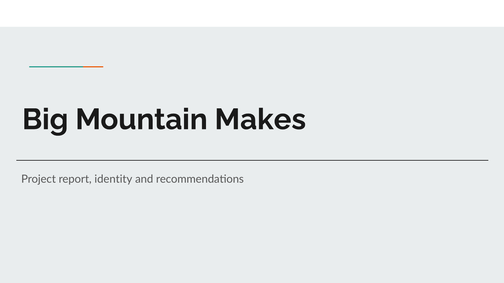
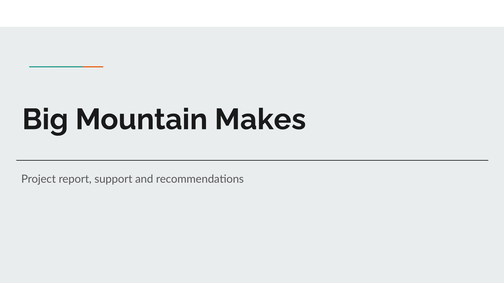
identity: identity -> support
